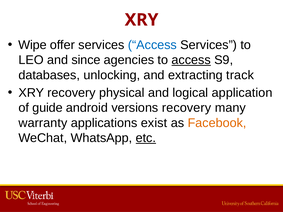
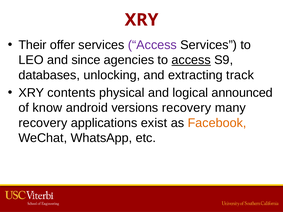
Wipe: Wipe -> Their
Access at (152, 45) colour: blue -> purple
XRY recovery: recovery -> contents
application: application -> announced
guide: guide -> know
warranty at (43, 123): warranty -> recovery
etc underline: present -> none
